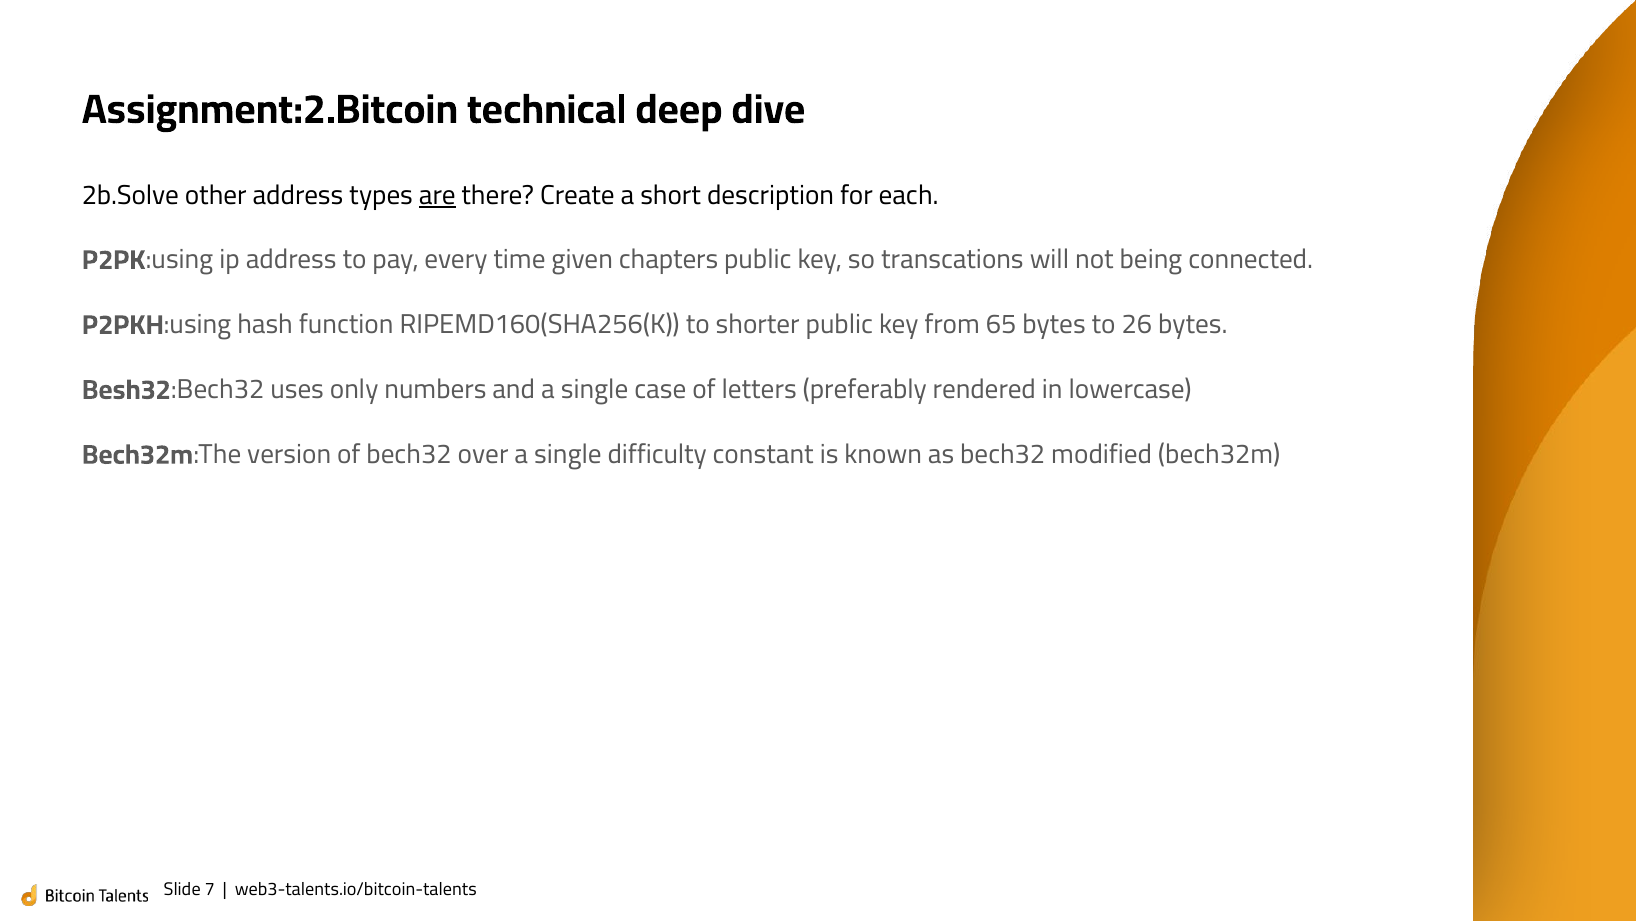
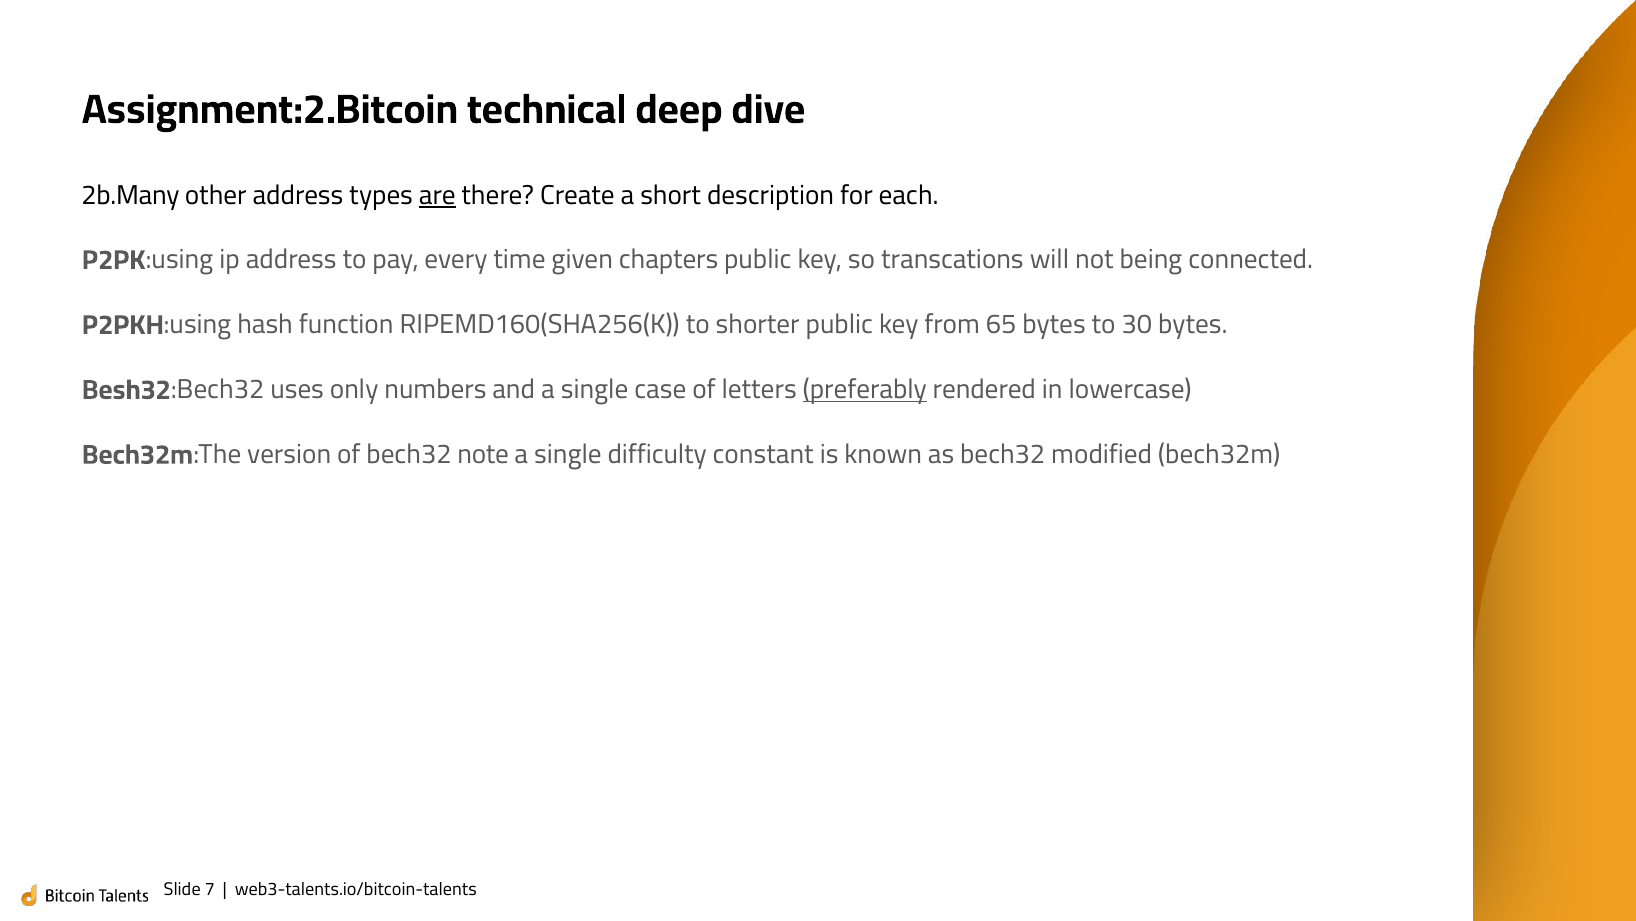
2b.Solve: 2b.Solve -> 2b.Many
26: 26 -> 30
preferably underline: none -> present
over: over -> note
